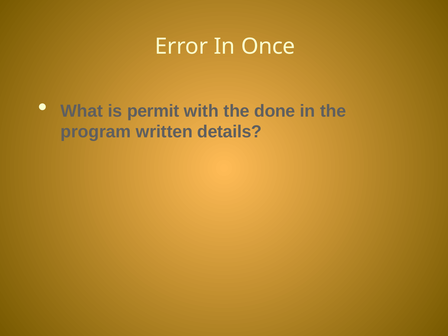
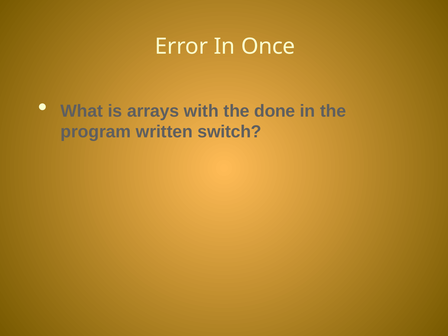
permit: permit -> arrays
details: details -> switch
